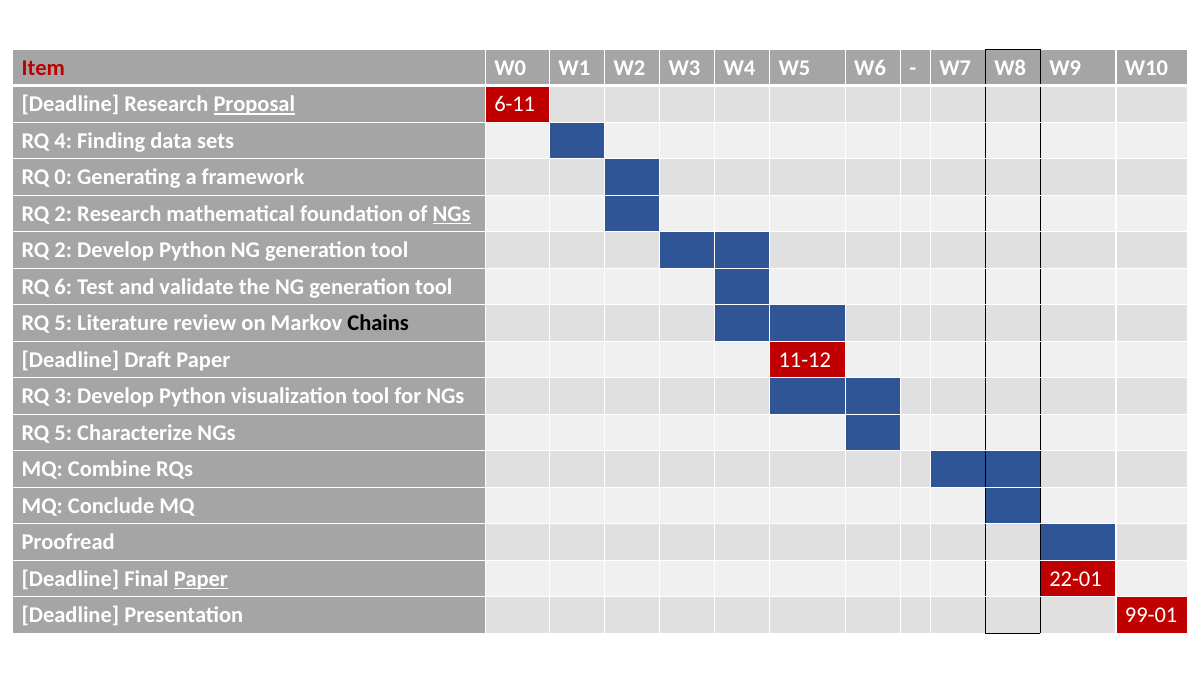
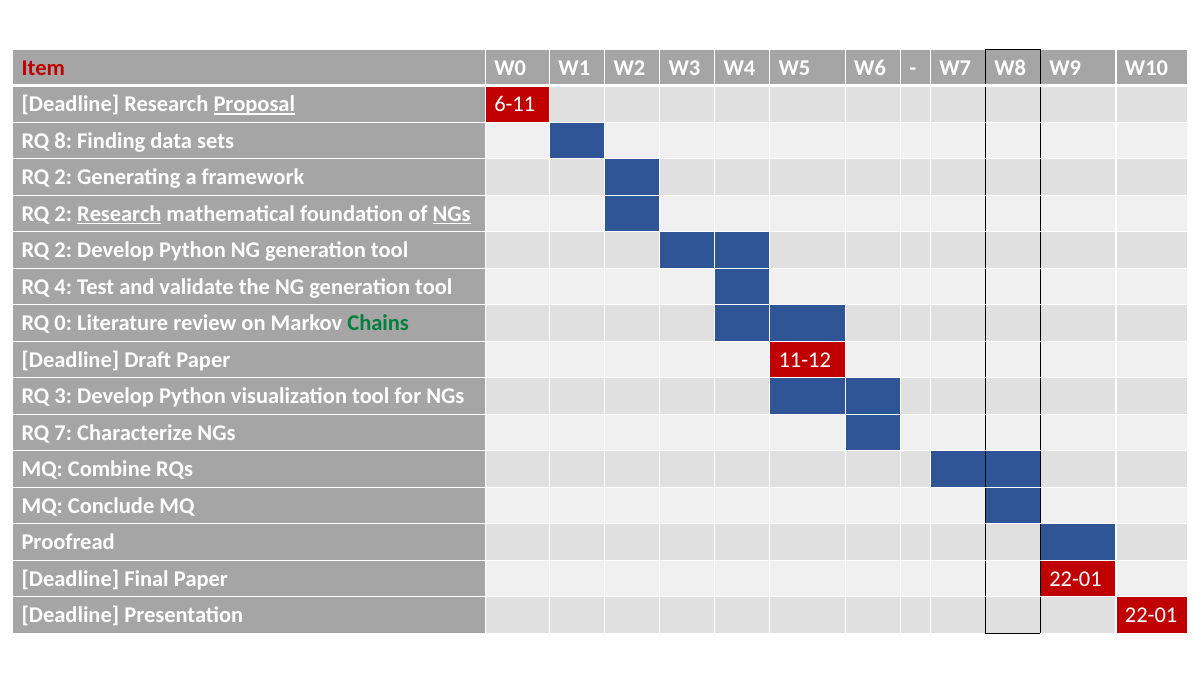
4: 4 -> 8
0 at (63, 177): 0 -> 2
Research at (119, 214) underline: none -> present
6: 6 -> 4
5 at (63, 323): 5 -> 0
Chains colour: black -> green
5 at (63, 433): 5 -> 7
Paper at (201, 579) underline: present -> none
Presentation 99-01: 99-01 -> 22-01
